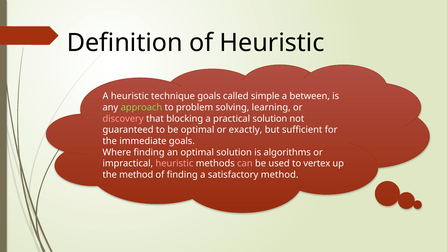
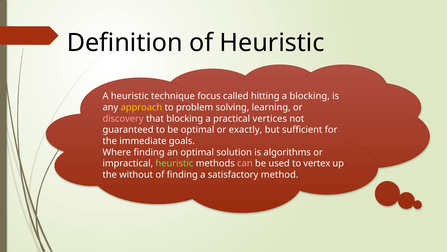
technique goals: goals -> focus
simple: simple -> hitting
a between: between -> blocking
approach colour: light green -> yellow
practical solution: solution -> vertices
heuristic at (174, 163) colour: pink -> light green
the method: method -> without
